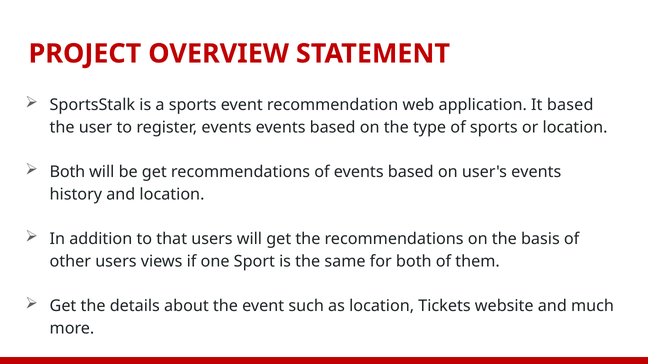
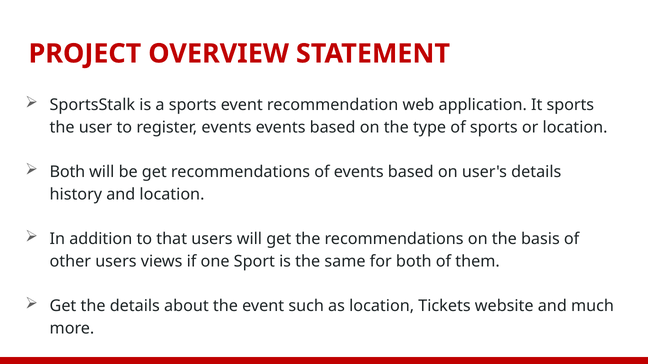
It based: based -> sports
user's events: events -> details
